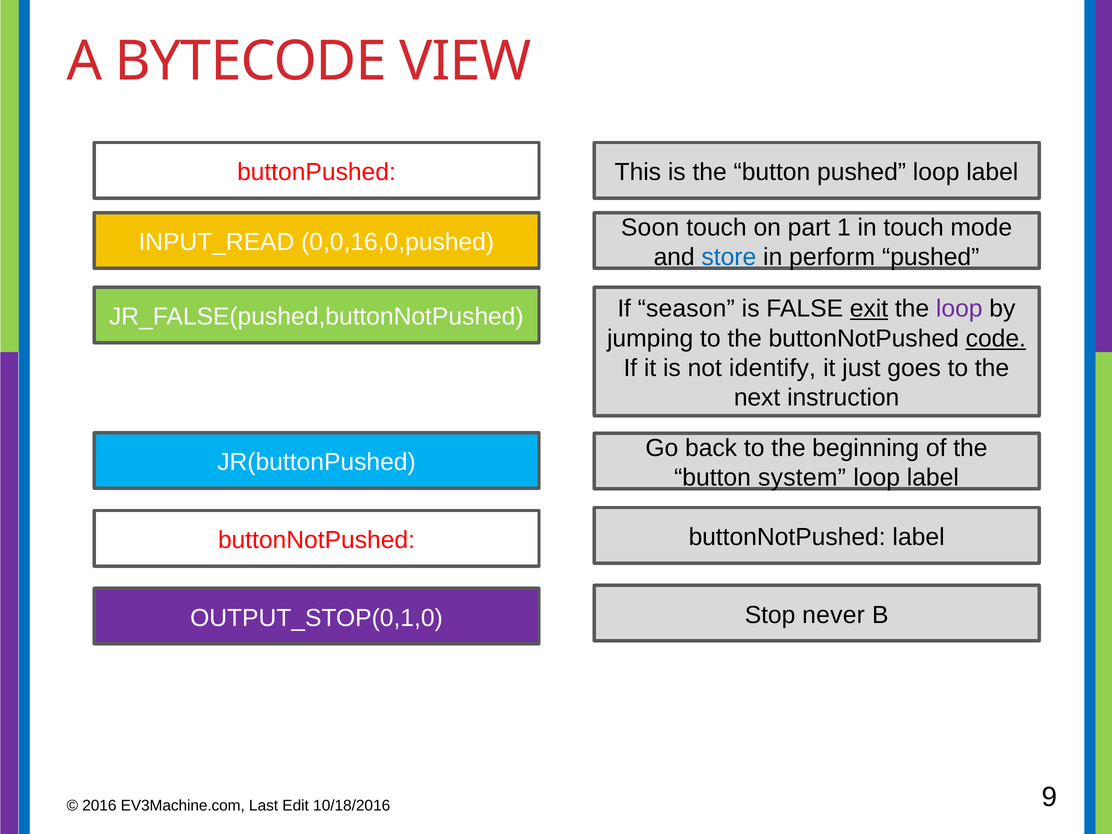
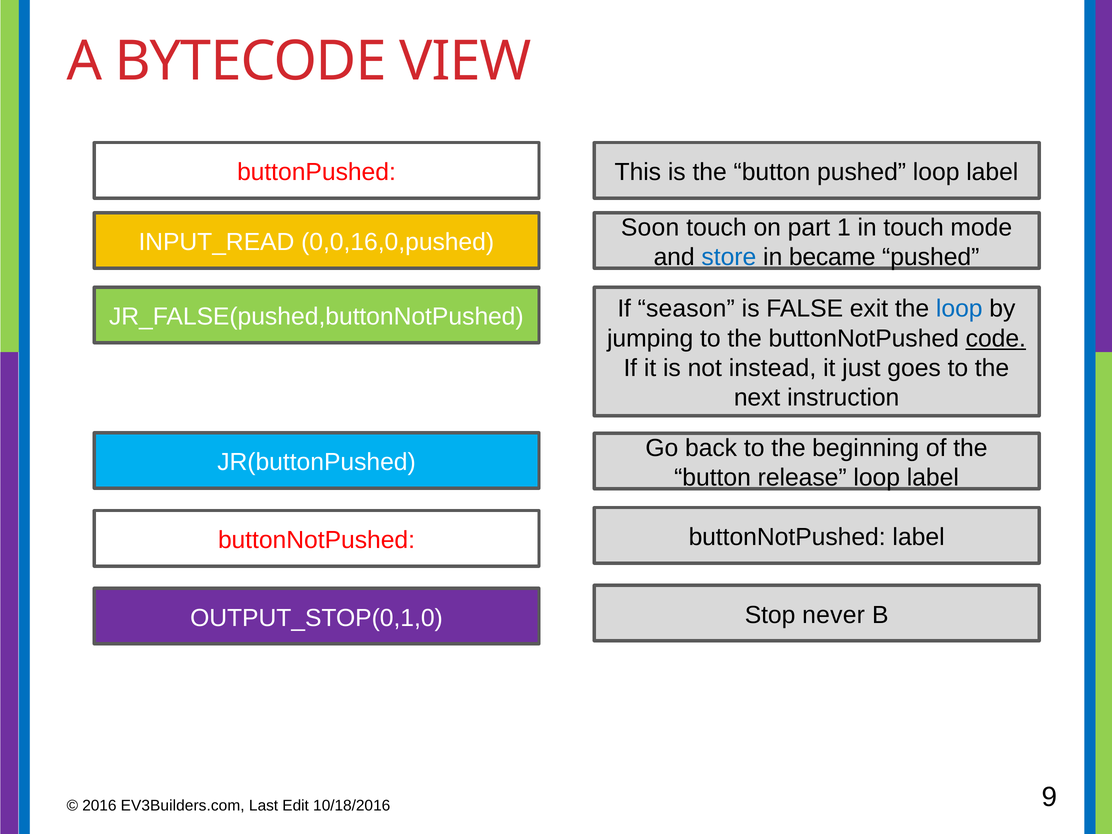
perform: perform -> became
exit underline: present -> none
loop at (959, 309) colour: purple -> blue
identify: identify -> instead
system: system -> release
EV3Machine.com: EV3Machine.com -> EV3Builders.com
